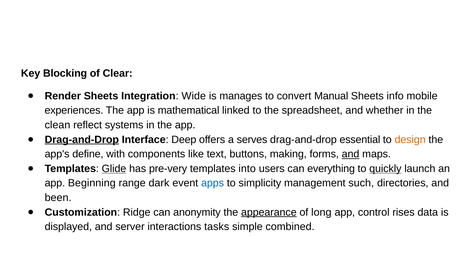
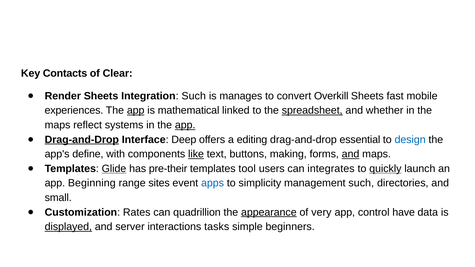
Blocking: Blocking -> Contacts
Integration Wide: Wide -> Such
Manual: Manual -> Overkill
info: info -> fast
app at (136, 111) underline: none -> present
spreadsheet underline: none -> present
clean at (57, 125): clean -> maps
app at (185, 125) underline: none -> present
serves: serves -> editing
design colour: orange -> blue
like underline: none -> present
pre-very: pre-very -> pre-their
into: into -> tool
everything: everything -> integrates
dark: dark -> sites
been: been -> small
Ridge: Ridge -> Rates
anonymity: anonymity -> quadrillion
long: long -> very
rises: rises -> have
displayed underline: none -> present
combined: combined -> beginners
